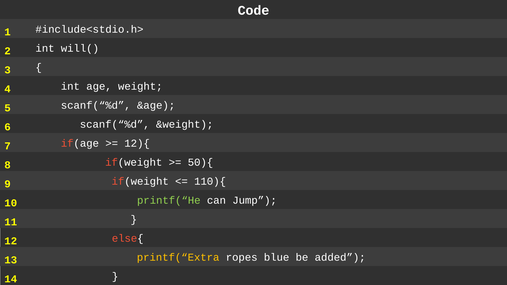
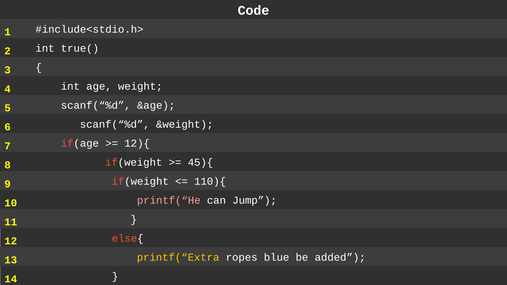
will(: will( -> true(
50){: 50){ -> 45){
printf(“He colour: light green -> pink
